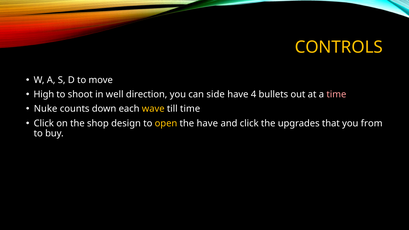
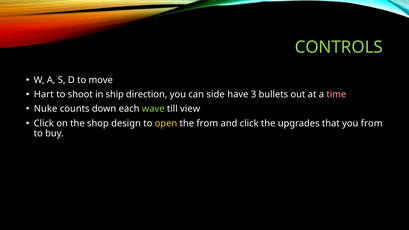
CONTROLS colour: yellow -> light green
High: High -> Hart
well: well -> ship
4: 4 -> 3
wave colour: yellow -> light green
till time: time -> view
the have: have -> from
